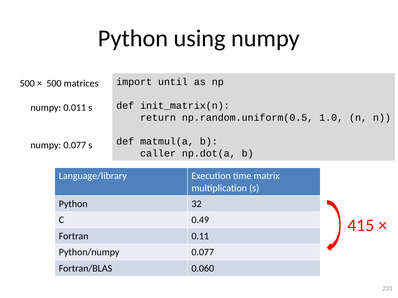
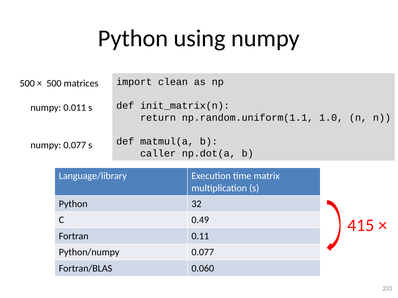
until: until -> clean
np.random.uniform(0.5: np.random.uniform(0.5 -> np.random.uniform(1.1
